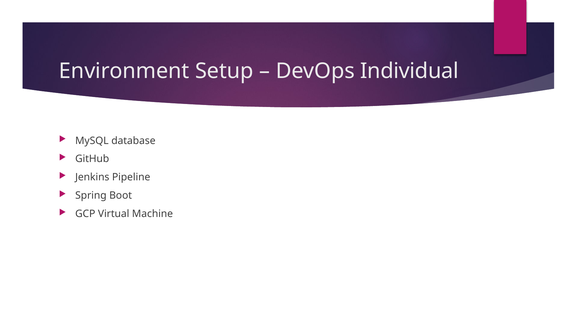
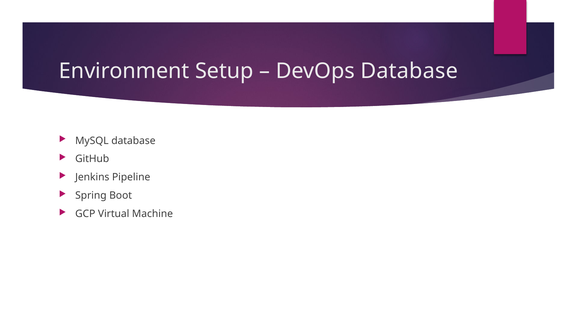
DevOps Individual: Individual -> Database
